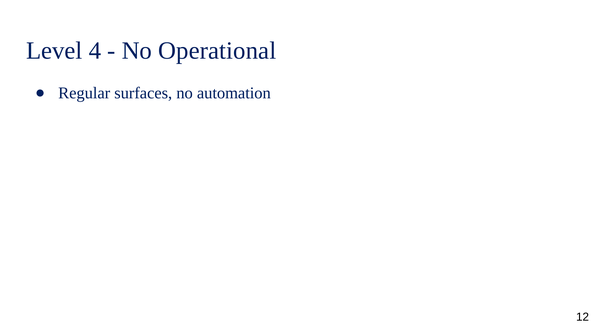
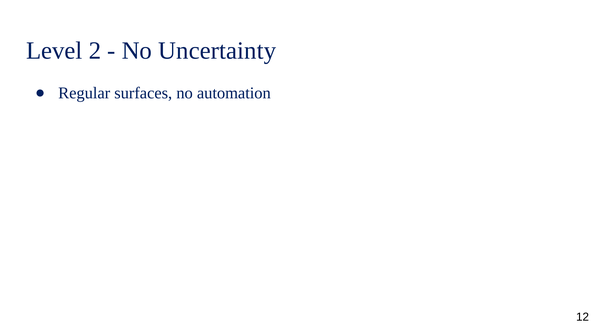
4: 4 -> 2
Operational: Operational -> Uncertainty
